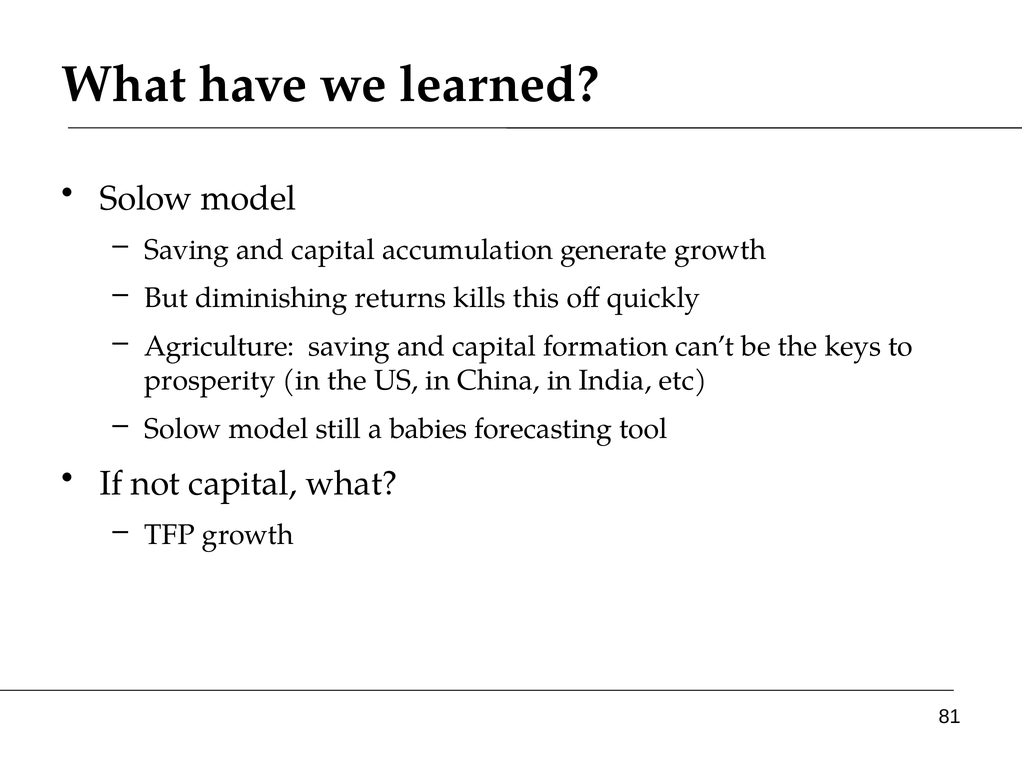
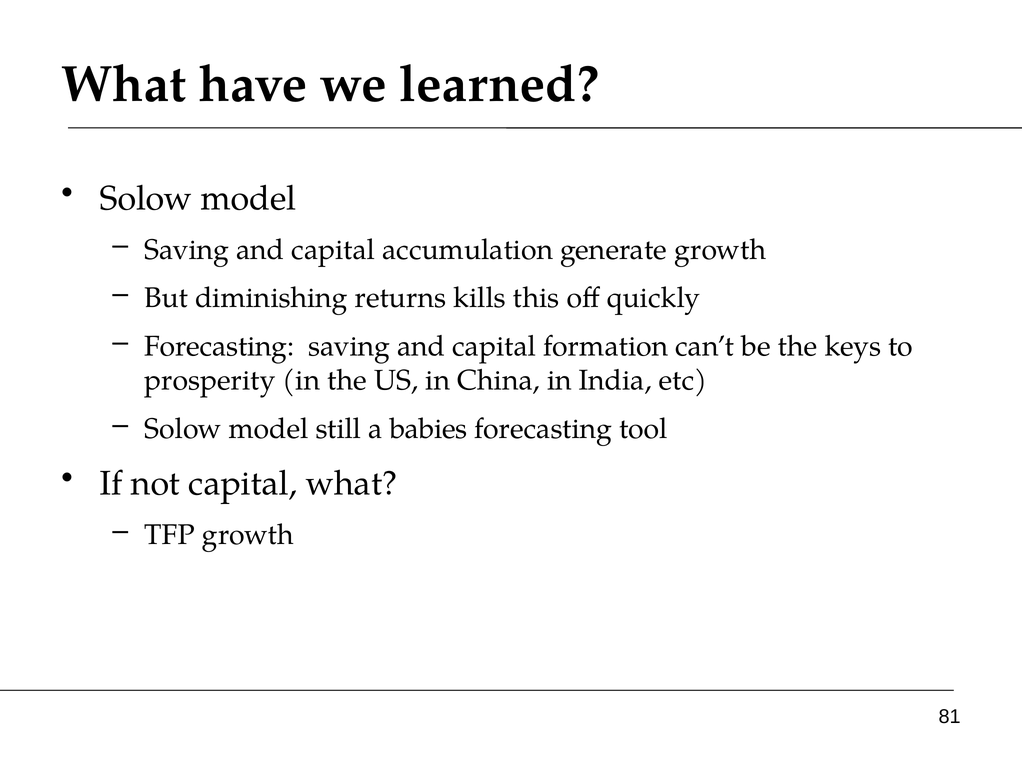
Agriculture at (219, 346): Agriculture -> Forecasting
